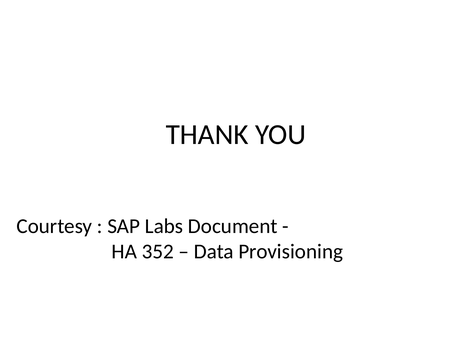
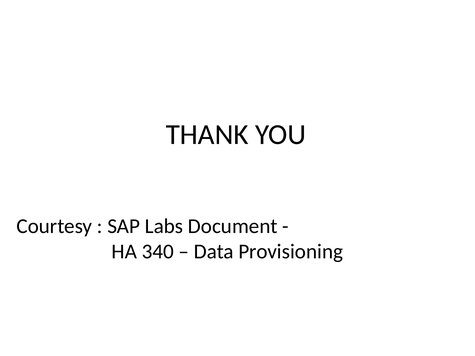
352: 352 -> 340
